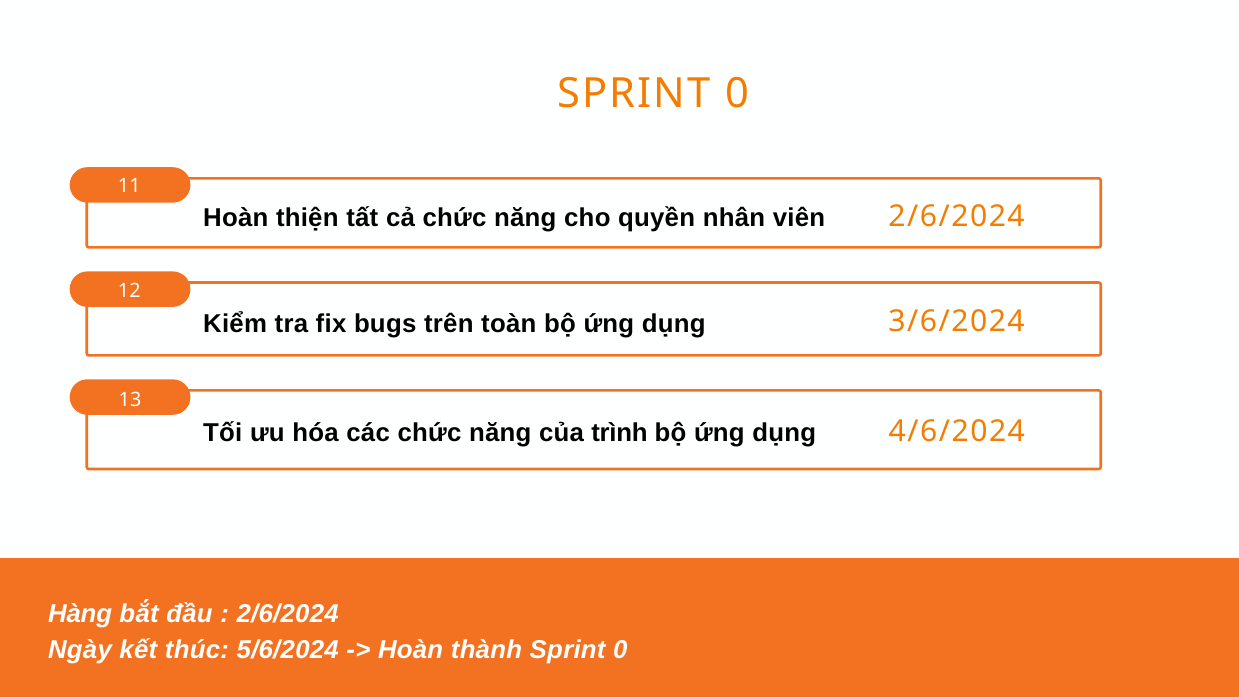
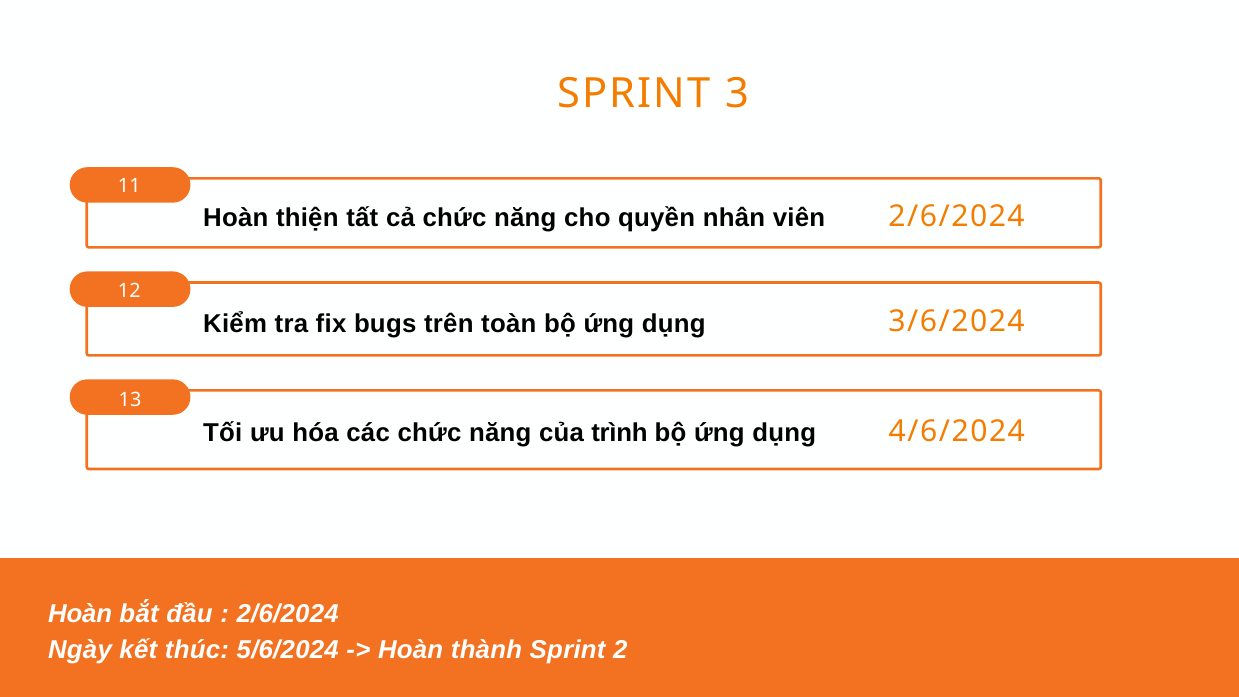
0 at (737, 93): 0 -> 3
Hàng at (80, 614): Hàng -> Hoàn
thành Sprint 0: 0 -> 2
